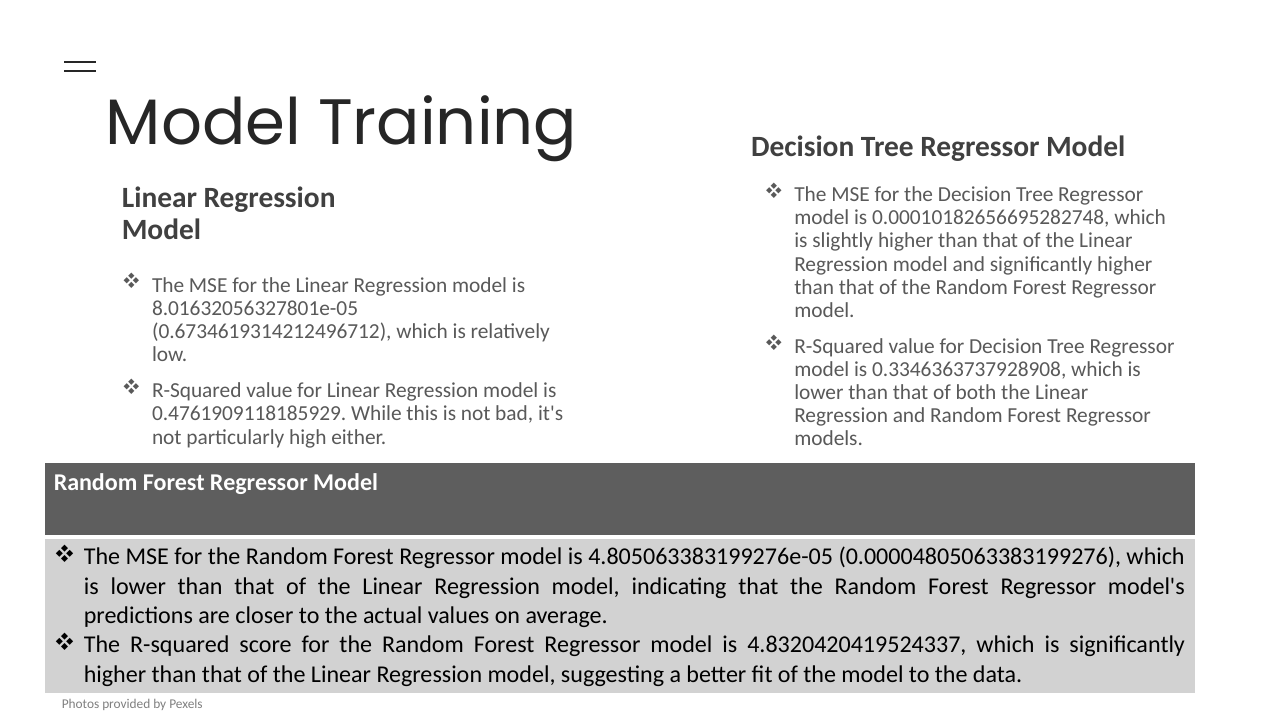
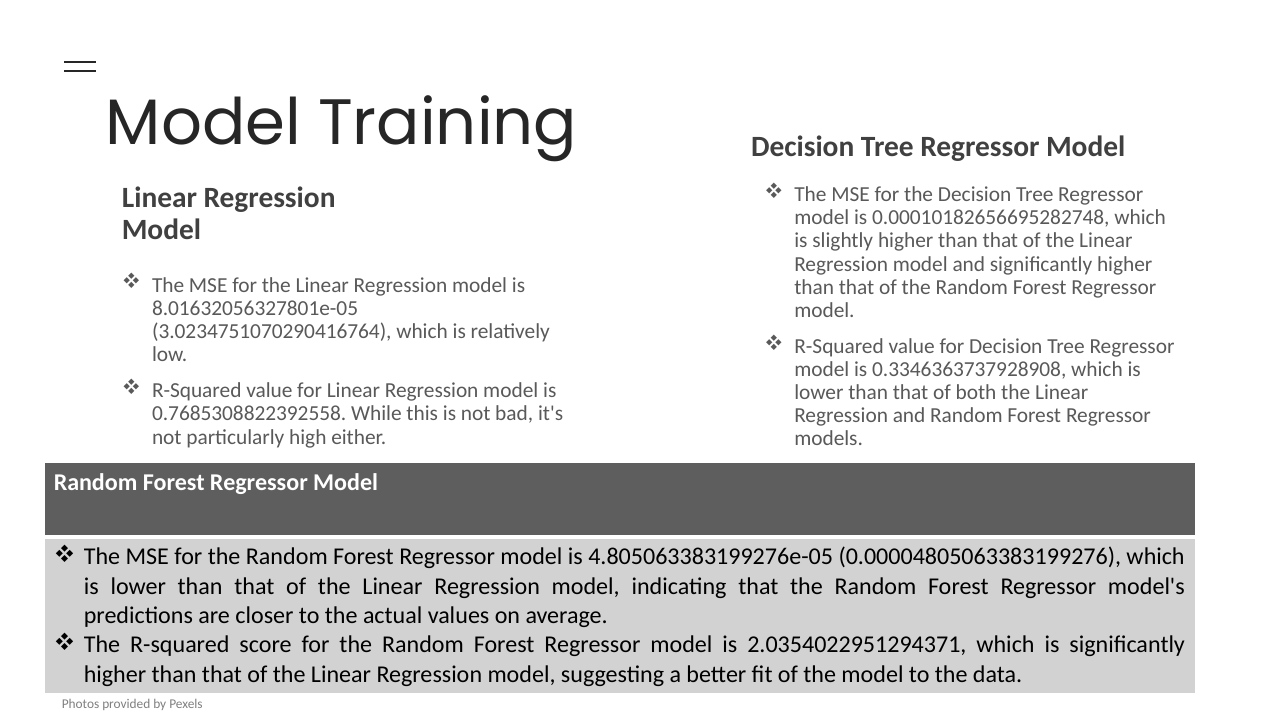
0.6734619314212496712: 0.6734619314212496712 -> 3.0234751070290416764
0.4761909118185929: 0.4761909118185929 -> 0.7685308822392558
4.8320420419524337: 4.8320420419524337 -> 2.0354022951294371
